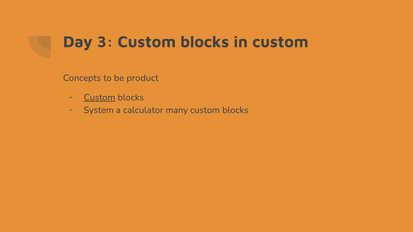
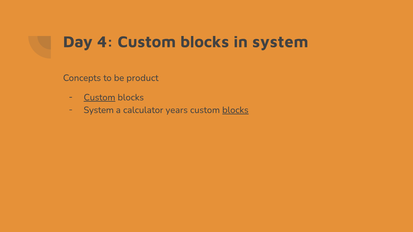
3: 3 -> 4
in custom: custom -> system
many: many -> years
blocks at (235, 110) underline: none -> present
